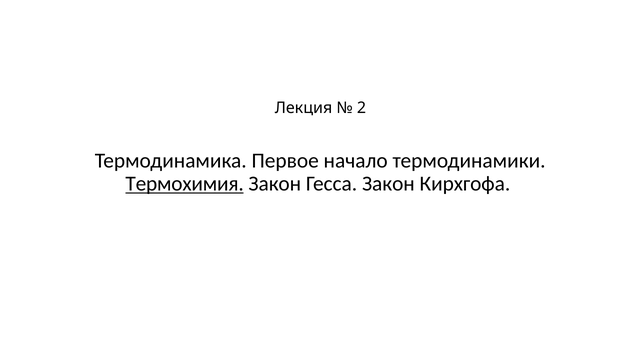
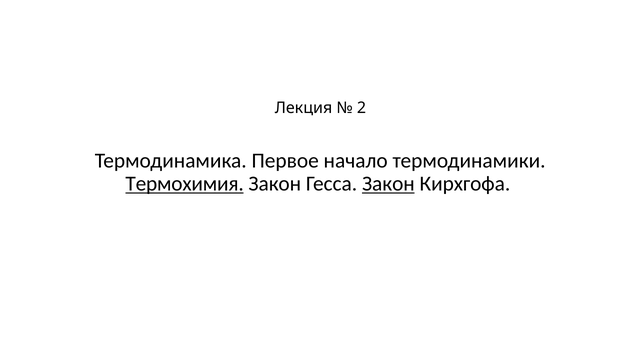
Закон at (388, 184) underline: none -> present
